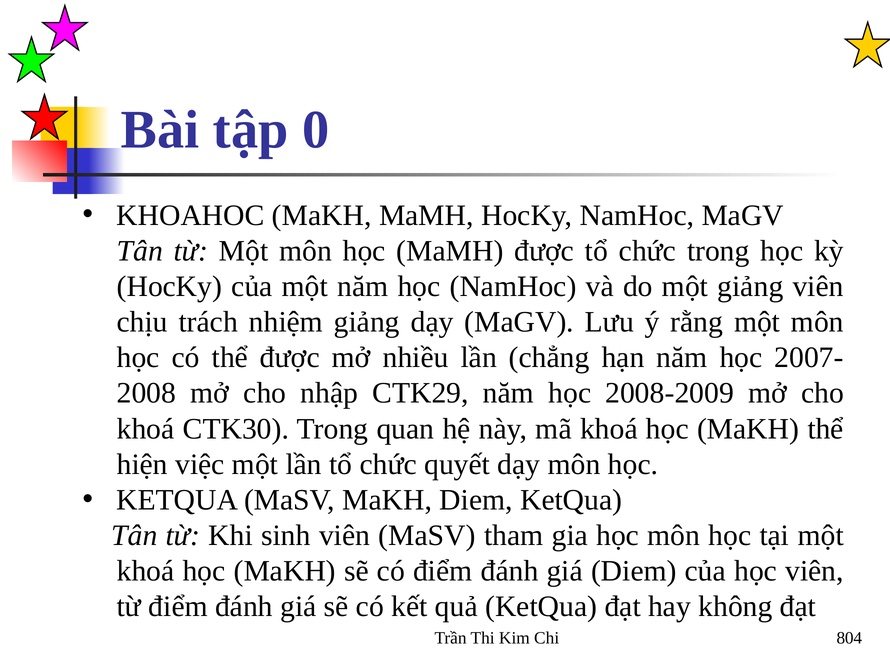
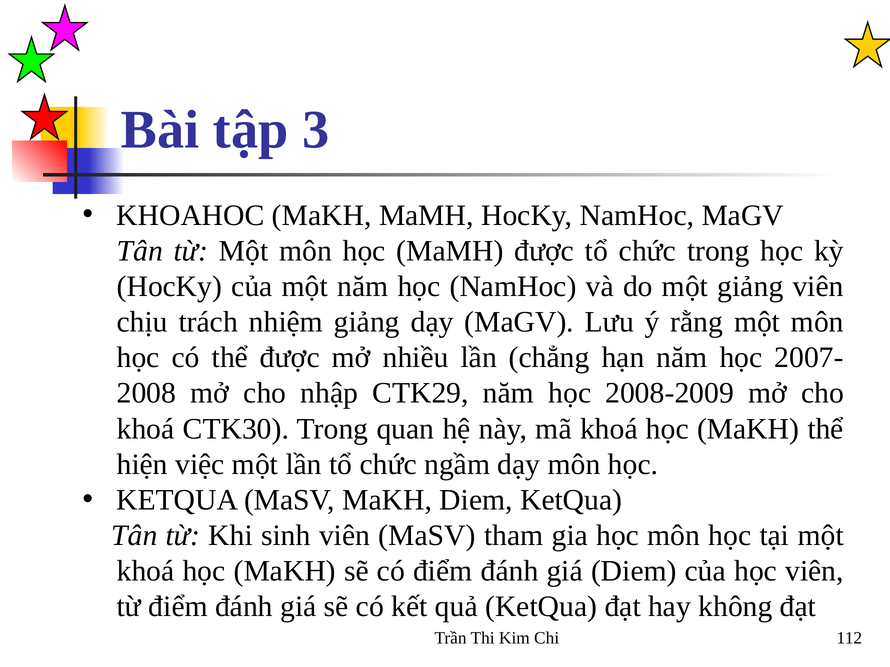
0: 0 -> 3
quyết: quyết -> ngầm
804: 804 -> 112
